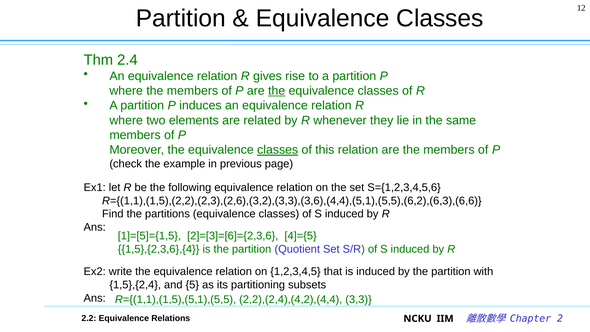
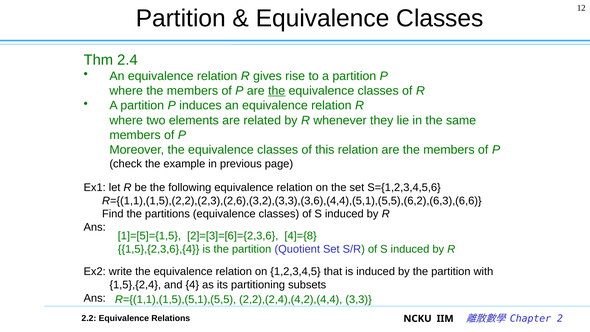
classes at (278, 150) underline: present -> none
4]={5: 4]={5 -> 4]={8
5: 5 -> 4
